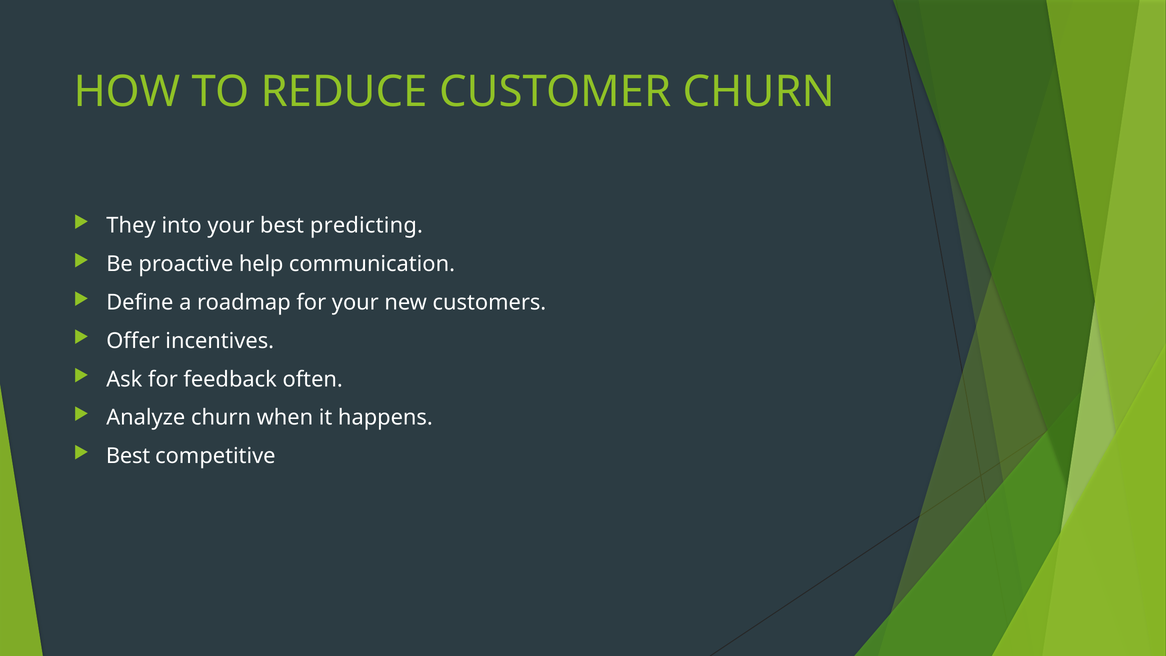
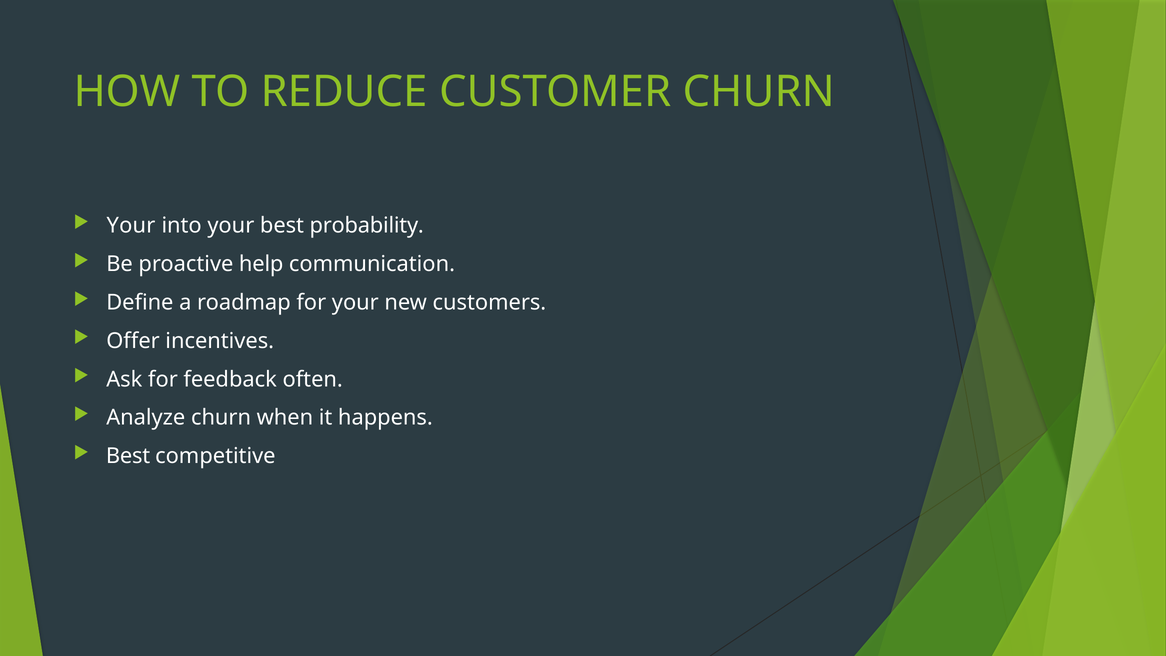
They at (131, 226): They -> Your
predicting: predicting -> probability
